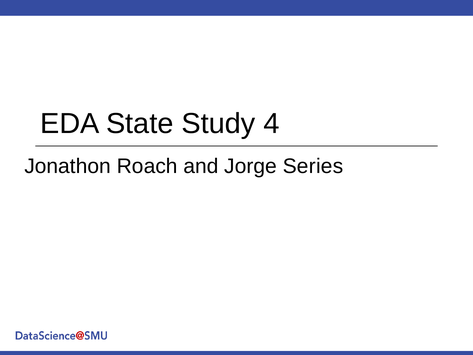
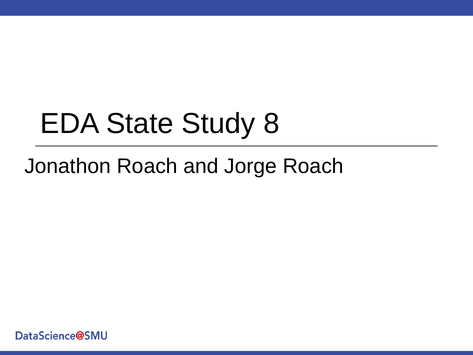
4: 4 -> 8
Jorge Series: Series -> Roach
